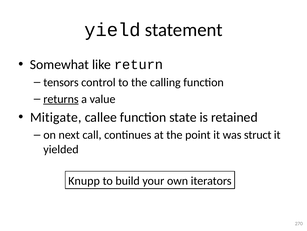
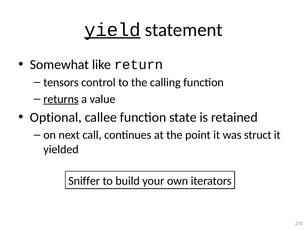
yield underline: none -> present
Mitigate: Mitigate -> Optional
Knupp: Knupp -> Sniffer
